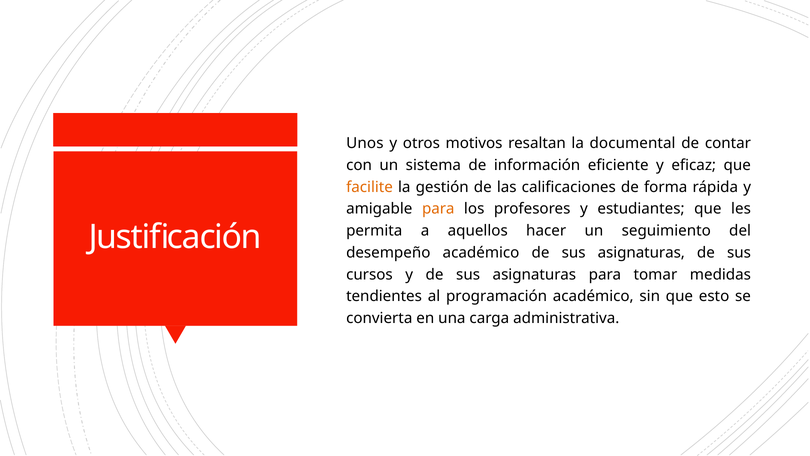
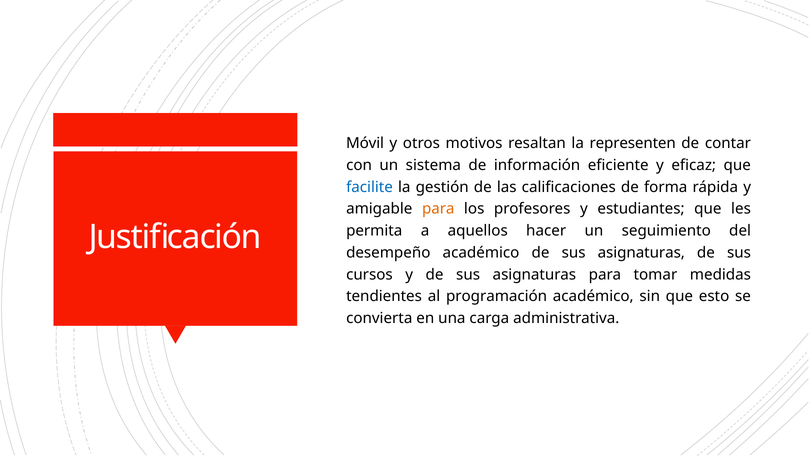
Unos: Unos -> Móvil
documental: documental -> representen
facilite colour: orange -> blue
